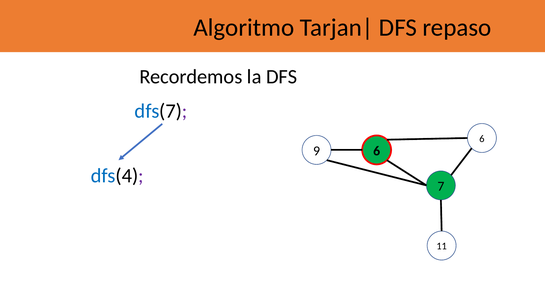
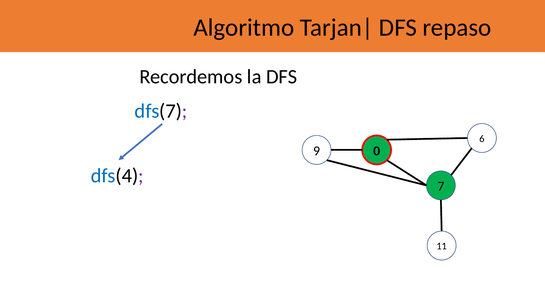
9 6: 6 -> 0
